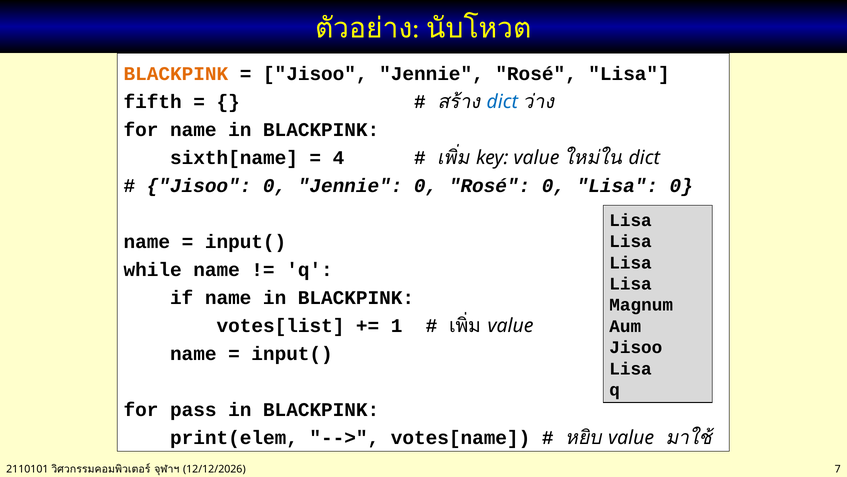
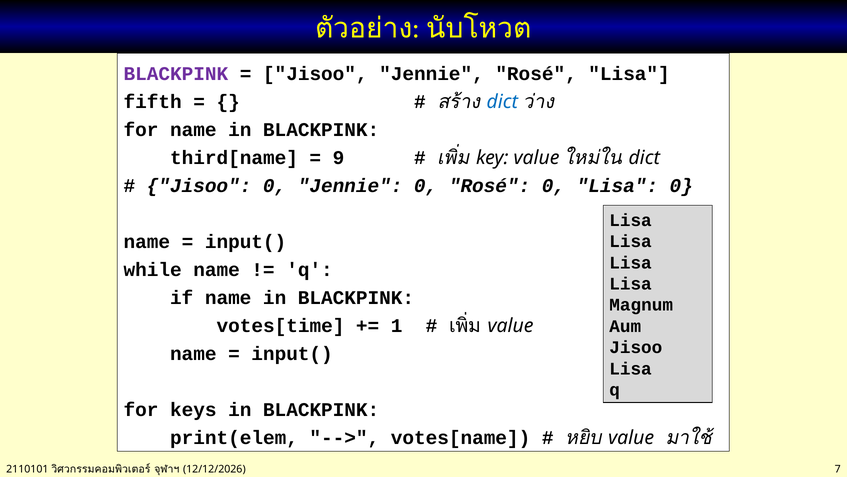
BLACKPINK at (176, 74) colour: orange -> purple
sixth[name: sixth[name -> third[name
4: 4 -> 9
votes[list: votes[list -> votes[time
pass: pass -> keys
